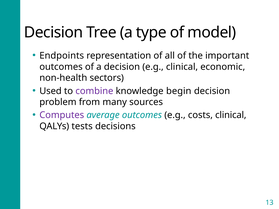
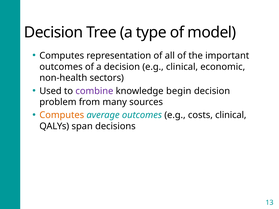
Endpoints at (62, 56): Endpoints -> Computes
Computes at (62, 115) colour: purple -> orange
tests: tests -> span
